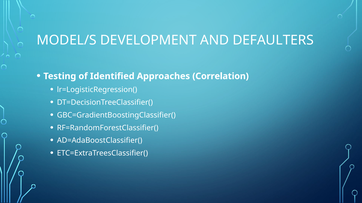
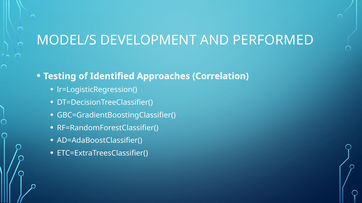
DEFAULTERS: DEFAULTERS -> PERFORMED
